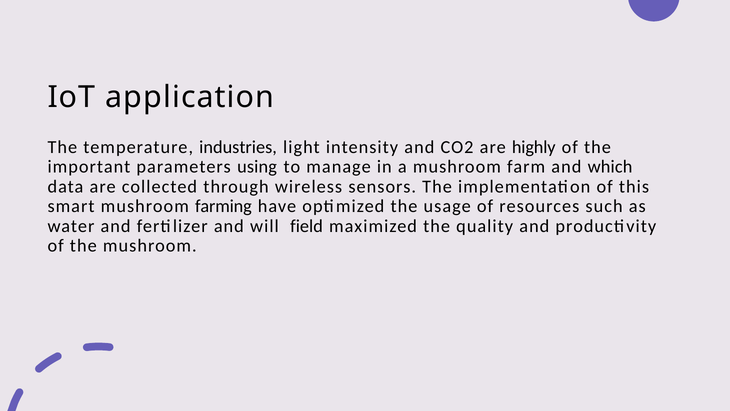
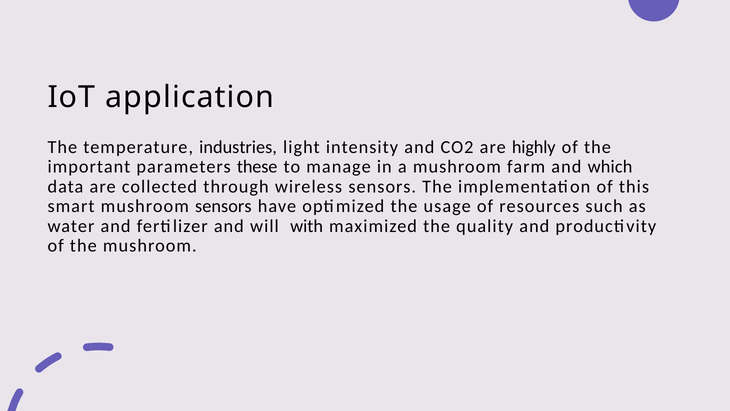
using: using -> these
mushroom farming: farming -> sensors
field: field -> with
